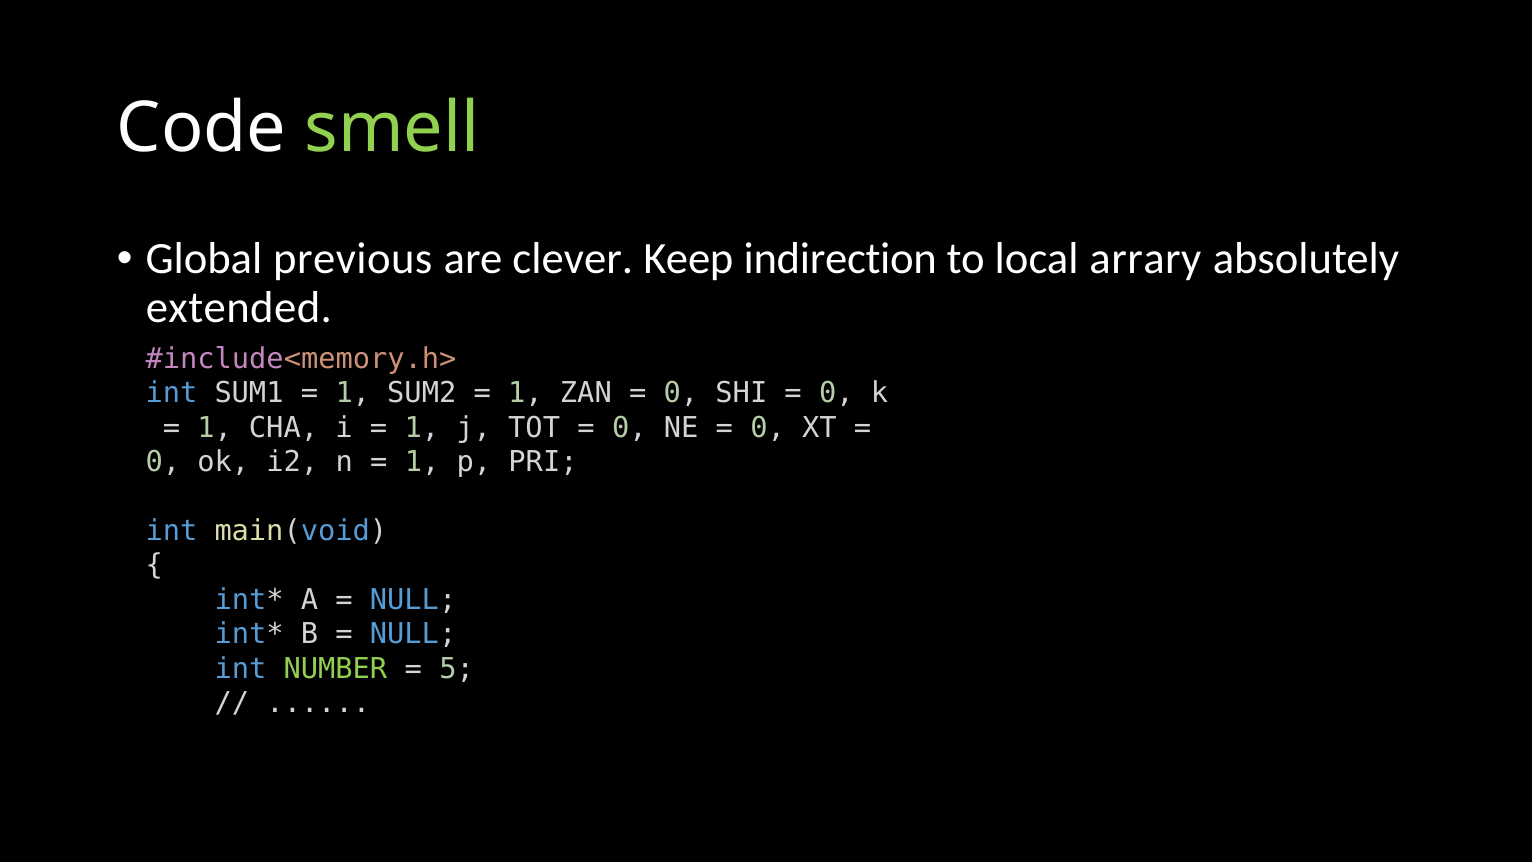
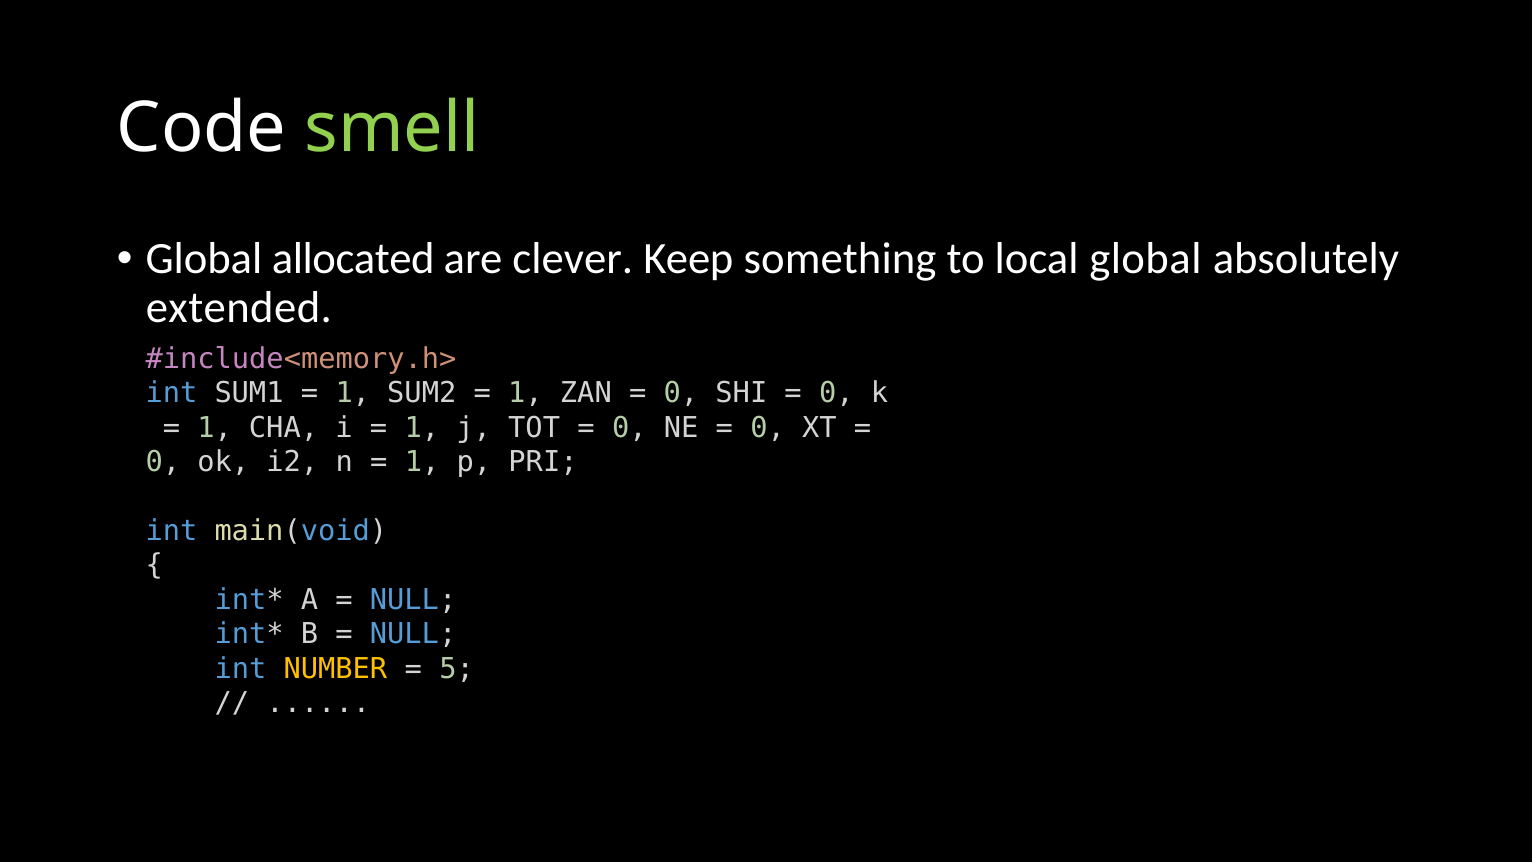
previous: previous -> allocated
indirection: indirection -> something
local arrary: arrary -> global
NUMBER colour: light green -> yellow
